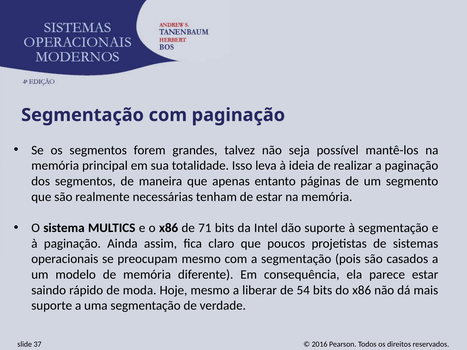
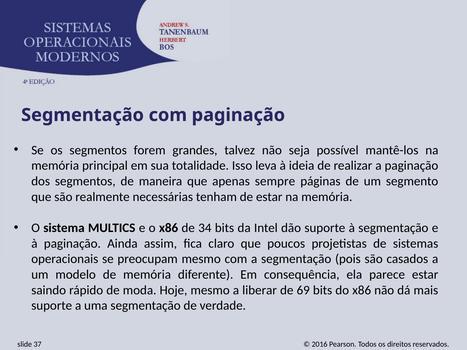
entanto: entanto -> sempre
71: 71 -> 34
54: 54 -> 69
